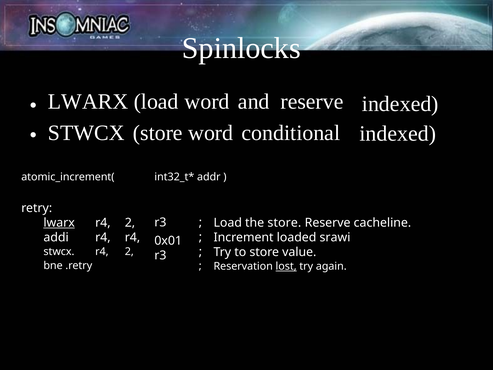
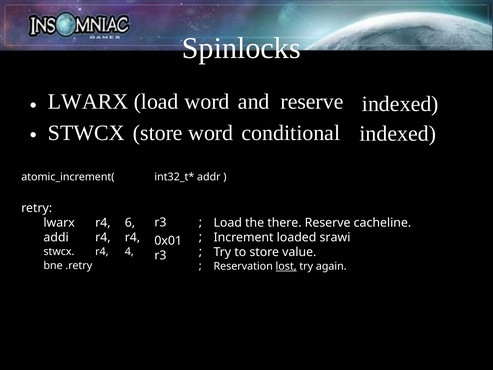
lwarx underline: present -> none
2 at (130, 223): 2 -> 6
the store: store -> there
2 at (129, 251): 2 -> 4
